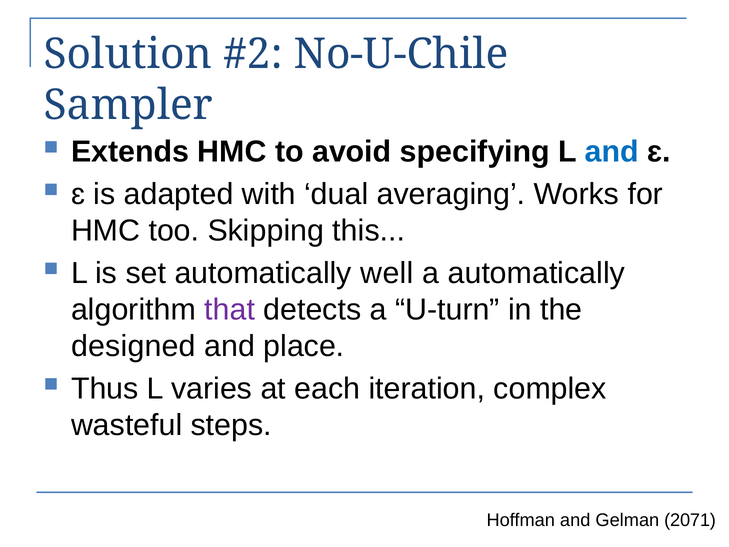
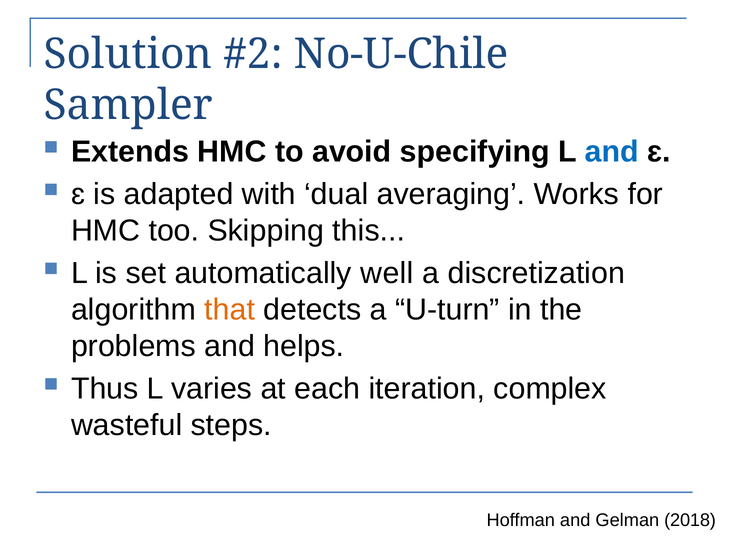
a automatically: automatically -> discretization
that colour: purple -> orange
designed: designed -> problems
place: place -> helps
2071: 2071 -> 2018
